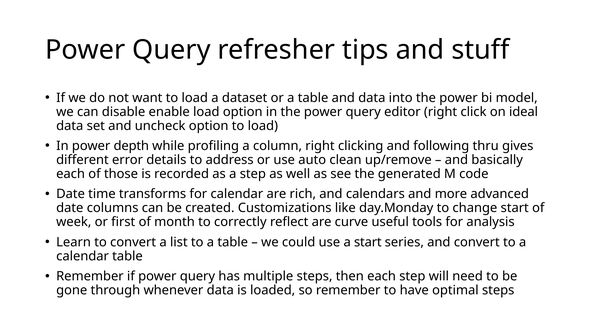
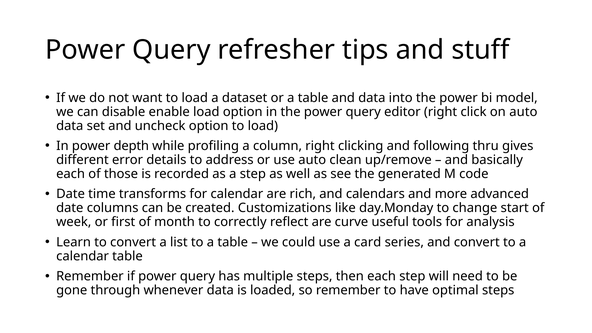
on ideal: ideal -> auto
a start: start -> card
